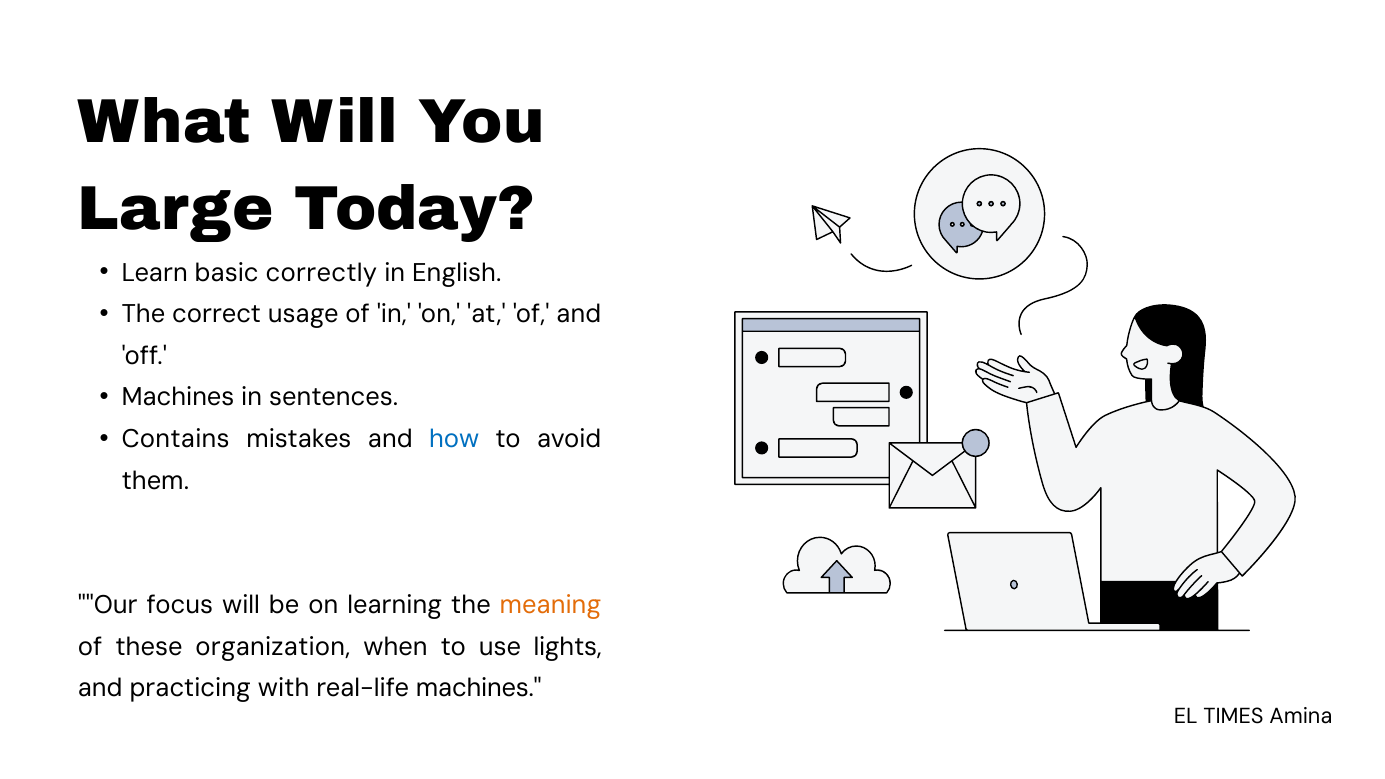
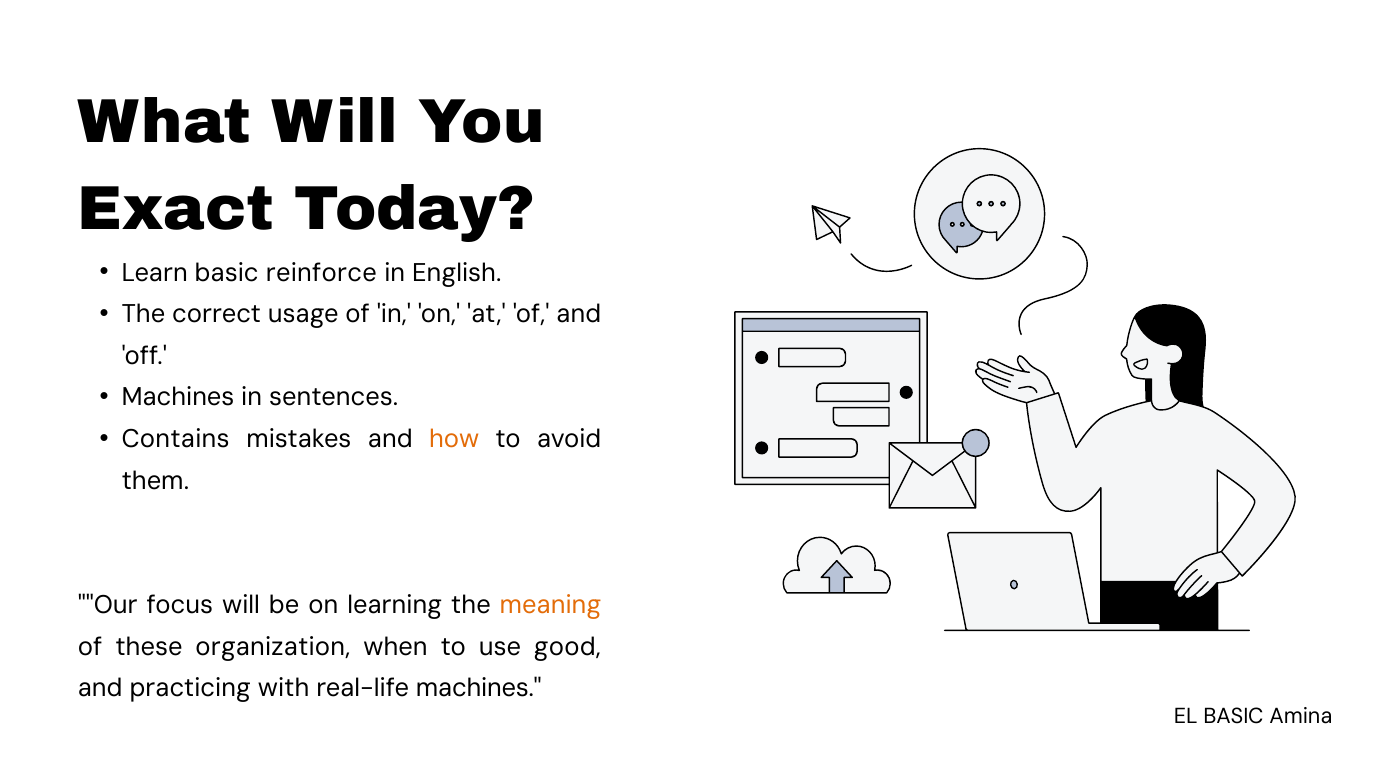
Large: Large -> Exact
correctly: correctly -> reinforce
how colour: blue -> orange
lights: lights -> good
EL TIMES: TIMES -> BASIC
